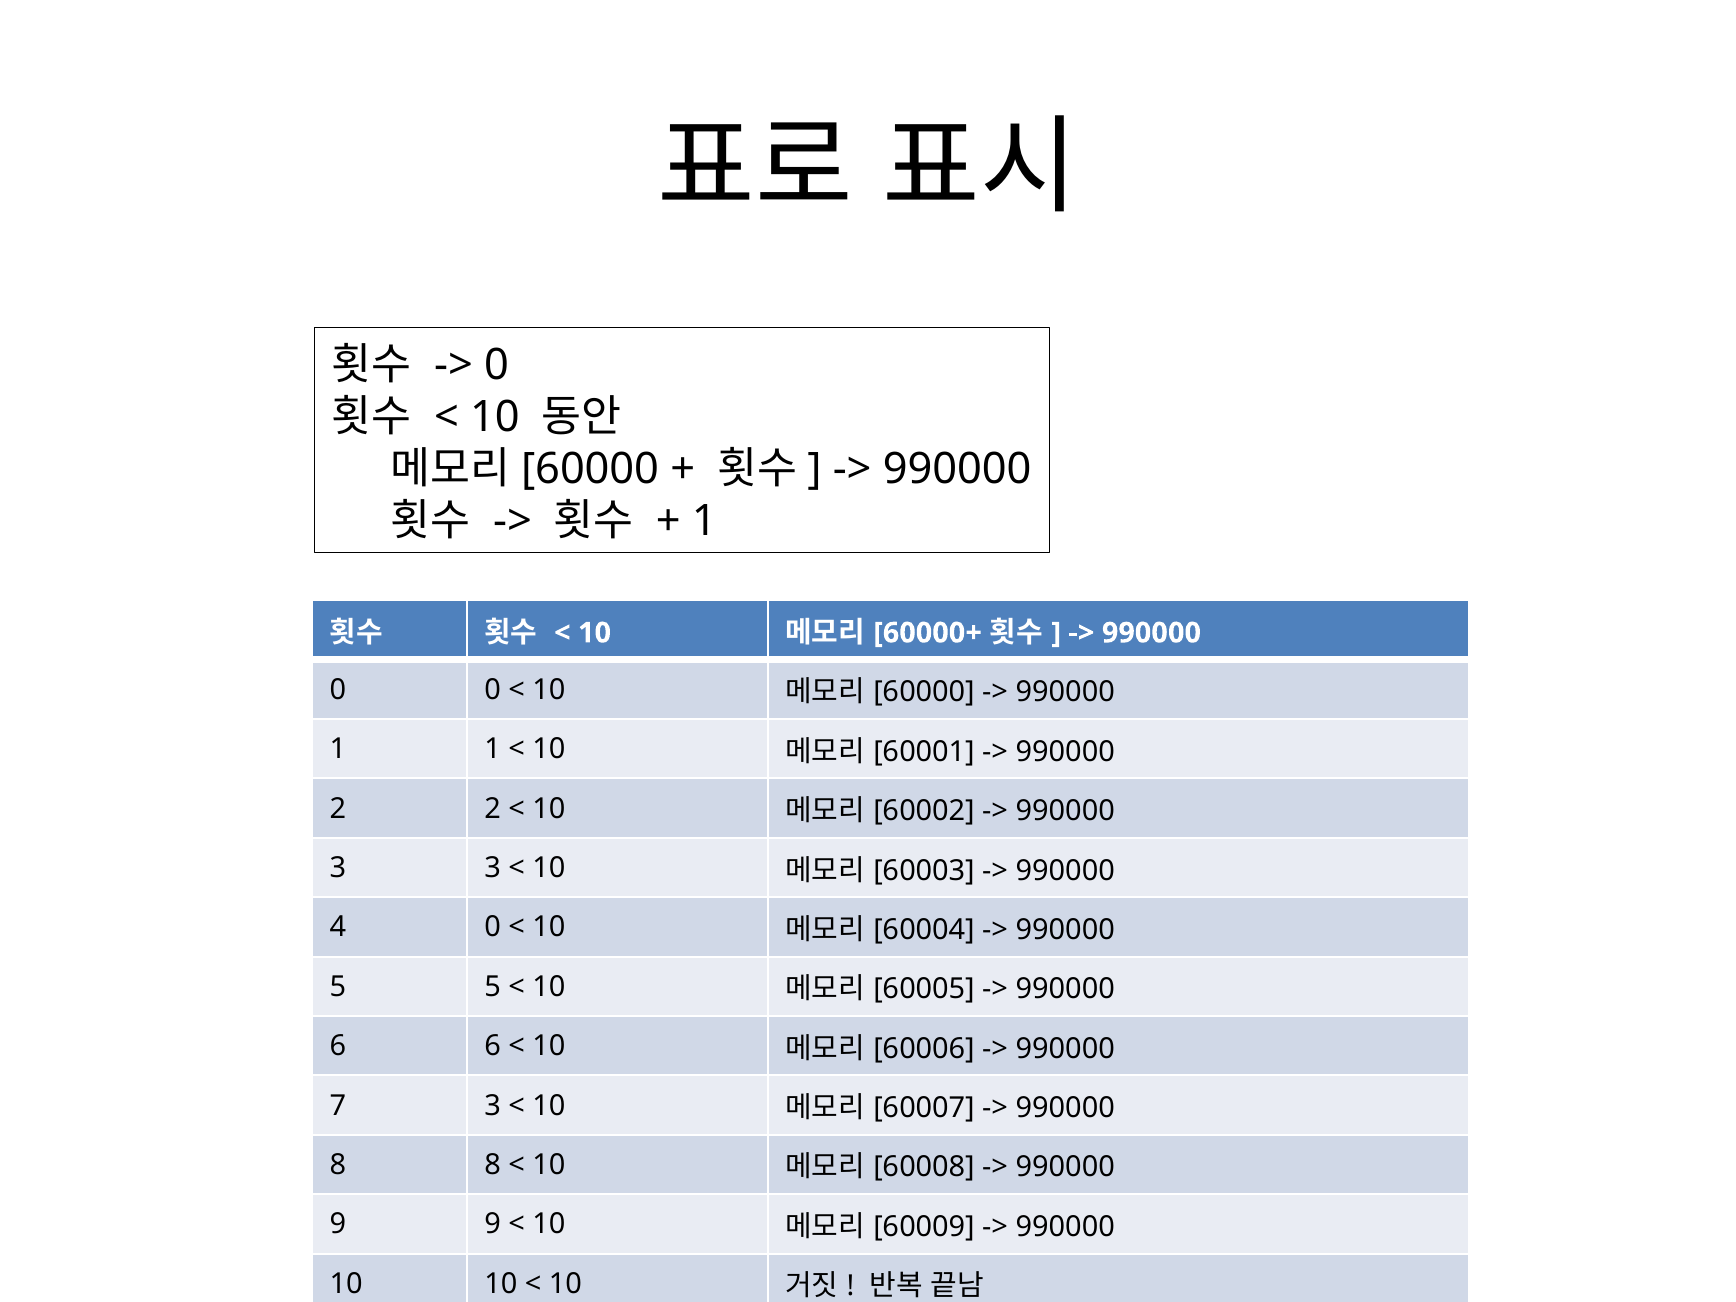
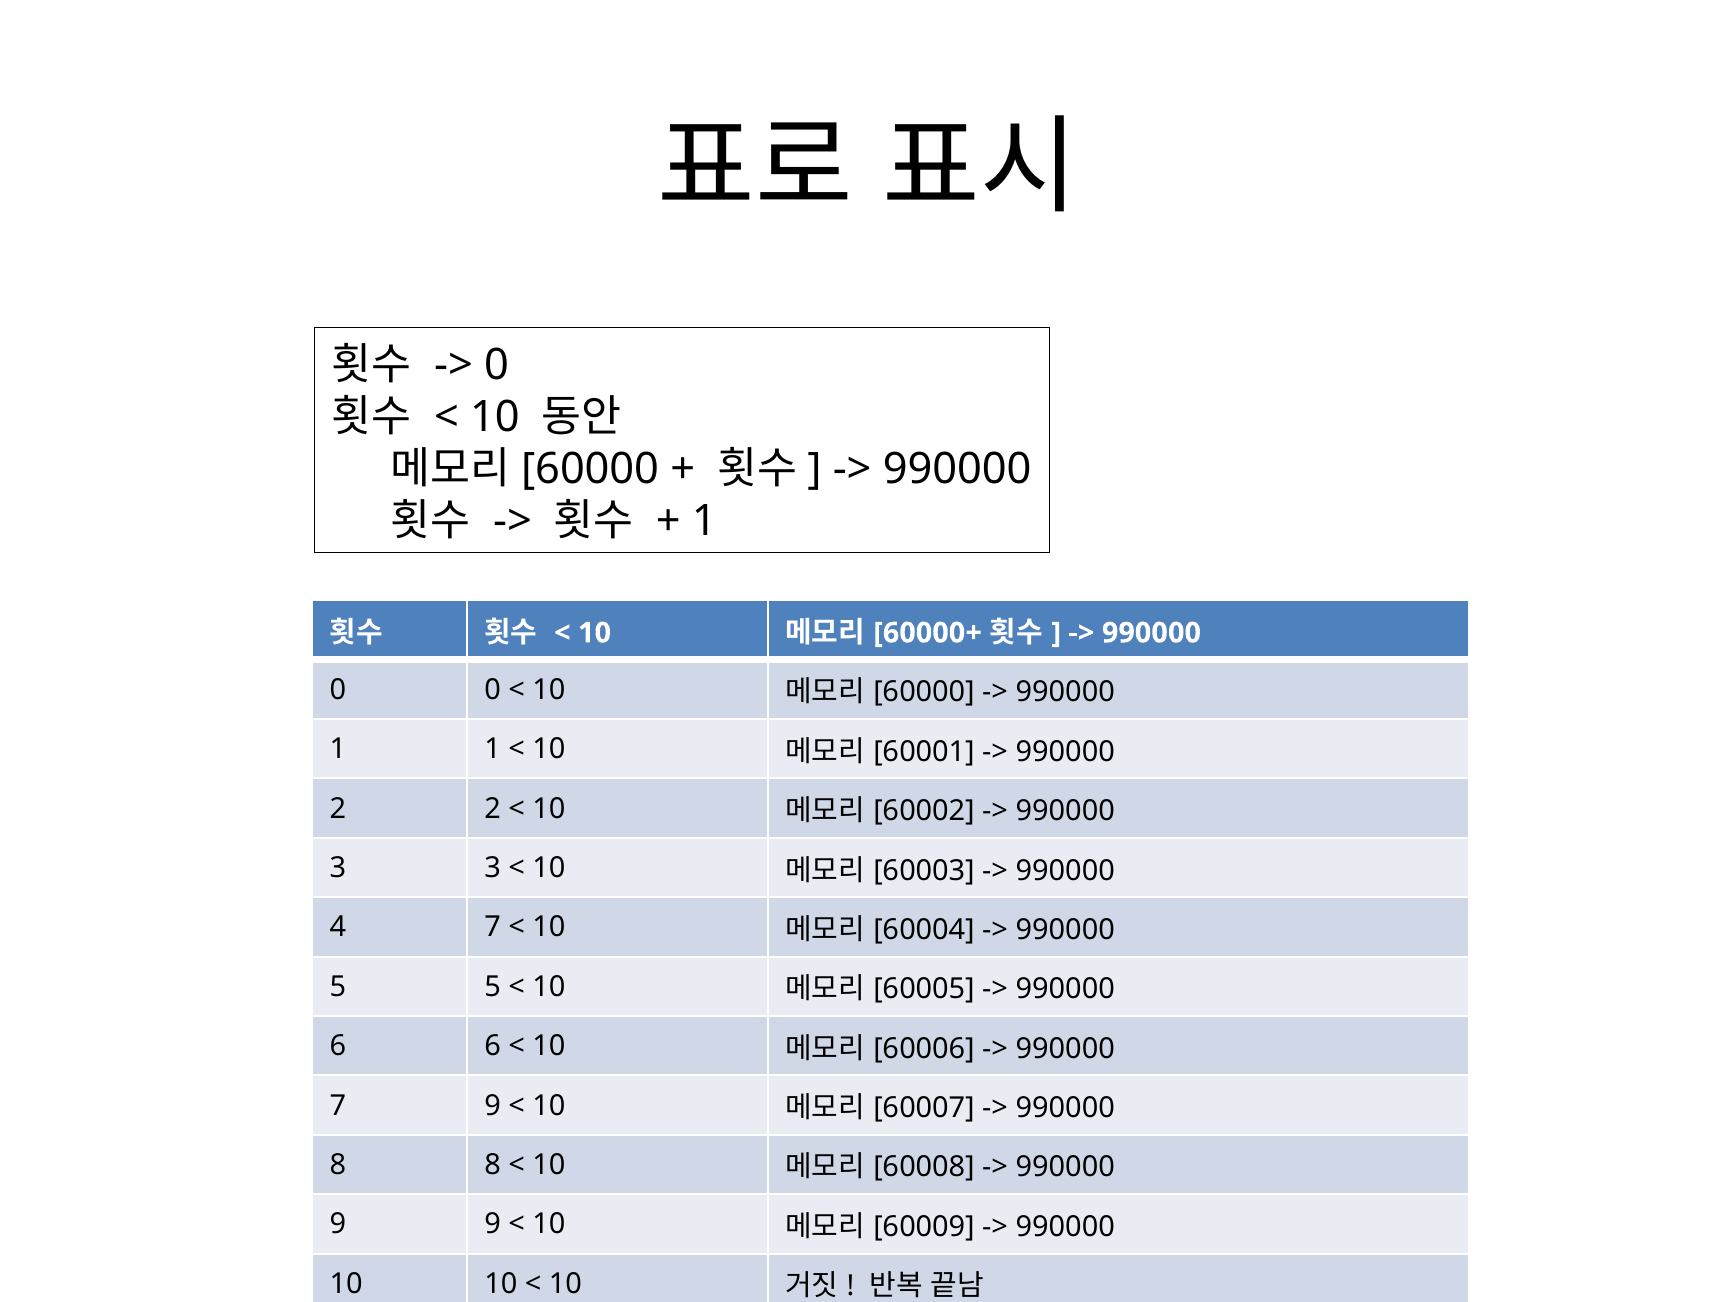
4 0: 0 -> 7
7 3: 3 -> 9
